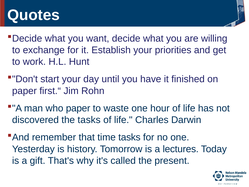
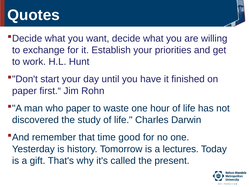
the tasks: tasks -> study
time tasks: tasks -> good
